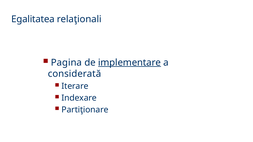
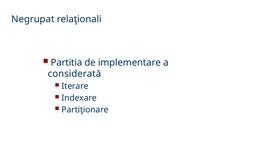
Egalitatea: Egalitatea -> Negrupat
Pagina: Pagina -> Partitia
implementare underline: present -> none
